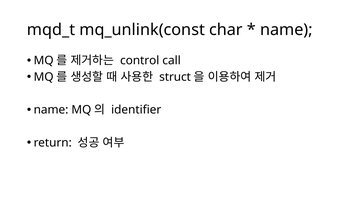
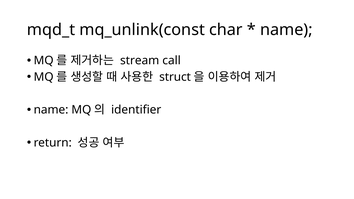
control: control -> stream
